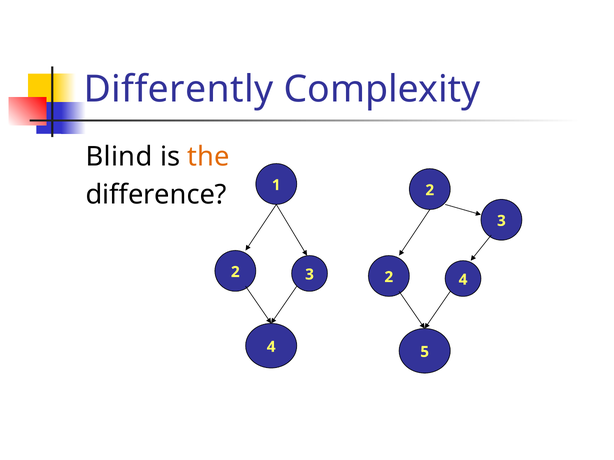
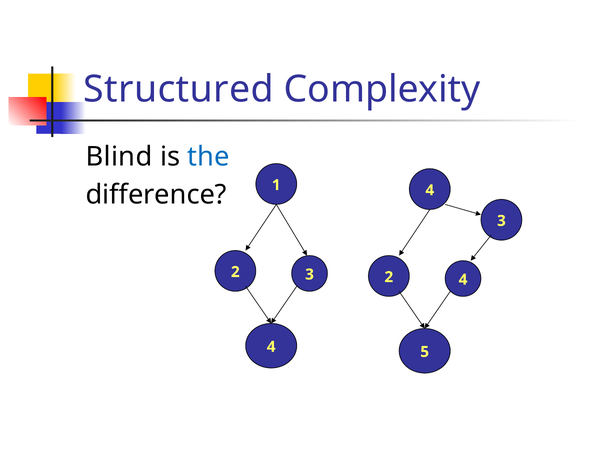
Differently: Differently -> Structured
the colour: orange -> blue
difference 2: 2 -> 4
